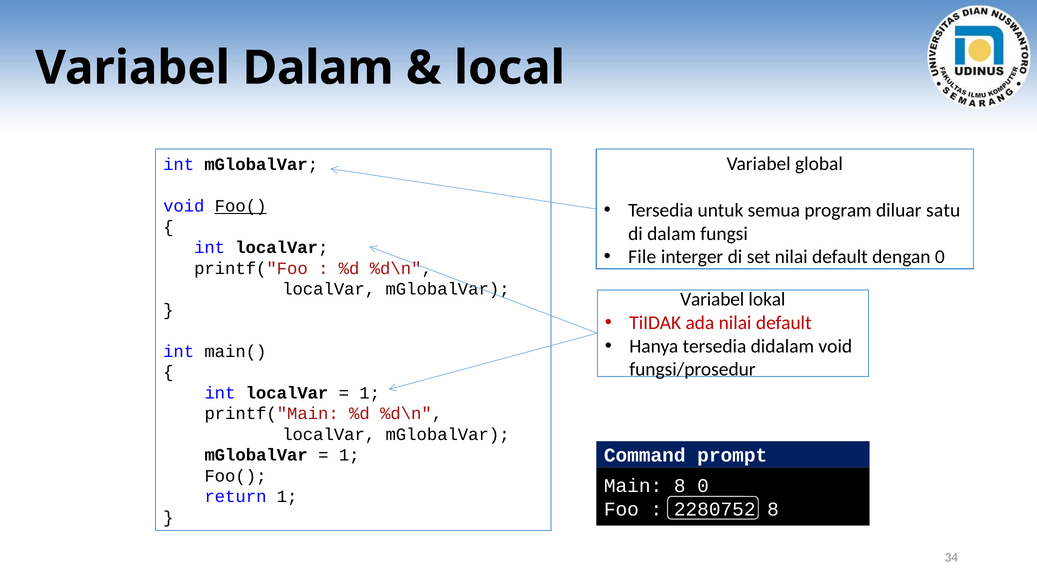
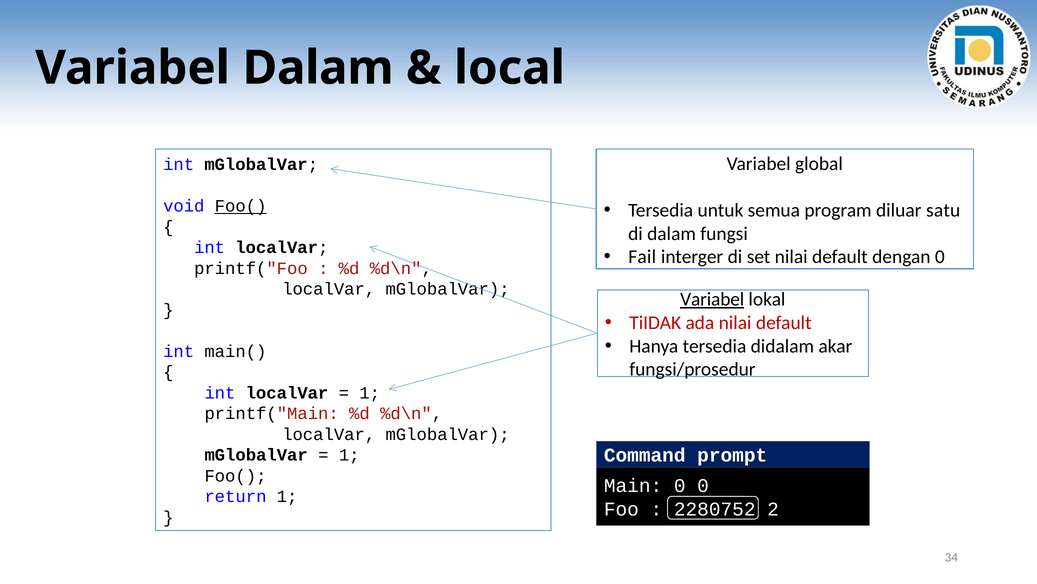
File: File -> Fail
Variabel at (712, 299) underline: none -> present
didalam void: void -> akar
Main 8: 8 -> 0
2280752 8: 8 -> 2
